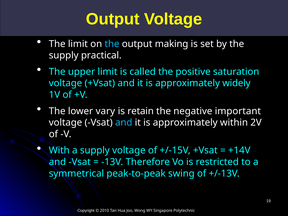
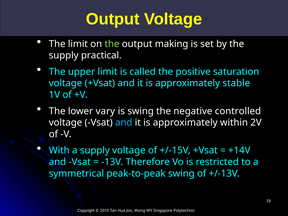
the at (112, 44) colour: light blue -> light green
widely: widely -> stable
is retain: retain -> swing
important: important -> controlled
